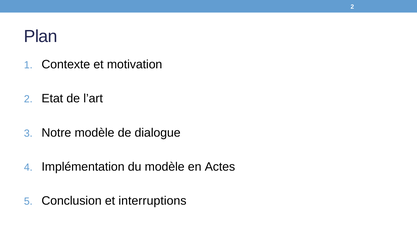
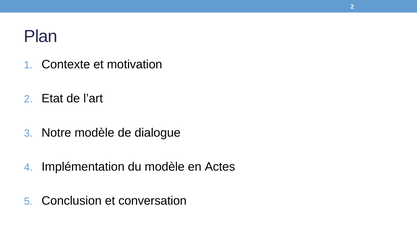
interruptions: interruptions -> conversation
